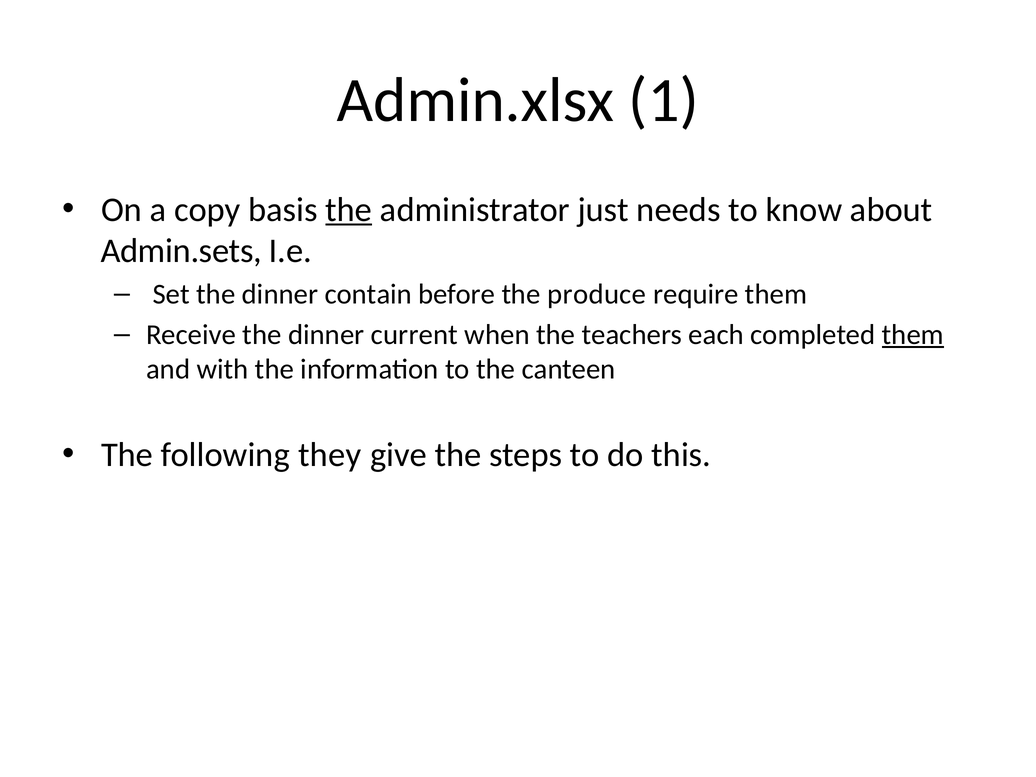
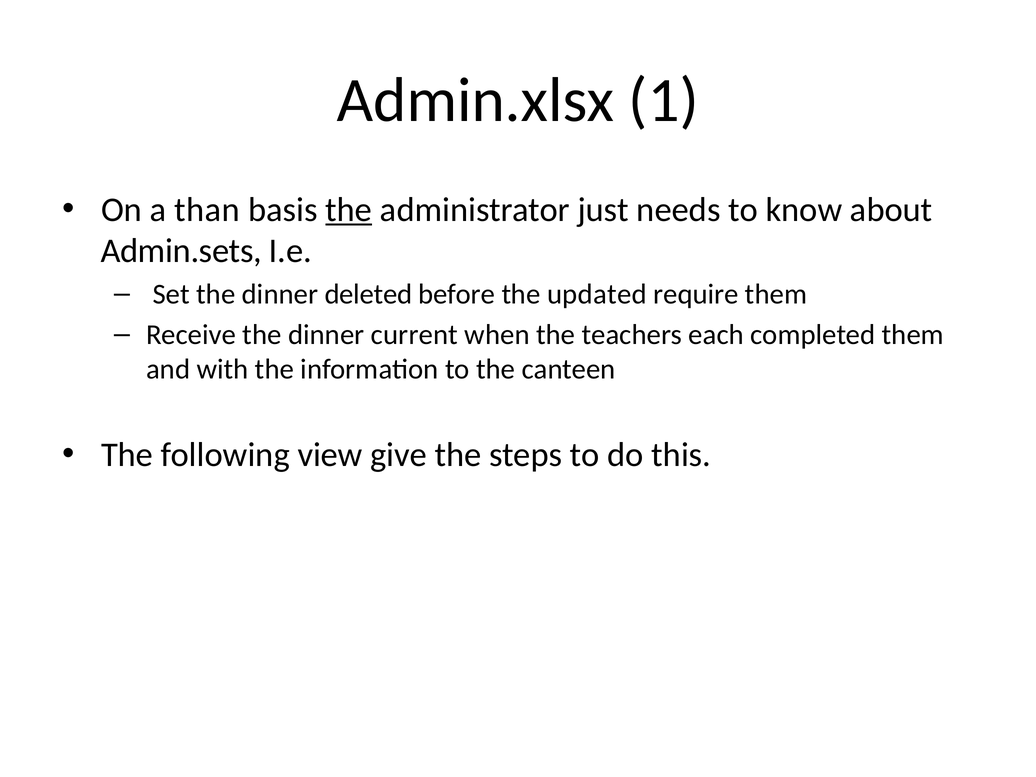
copy: copy -> than
contain: contain -> deleted
produce: produce -> updated
them at (913, 335) underline: present -> none
they: they -> view
